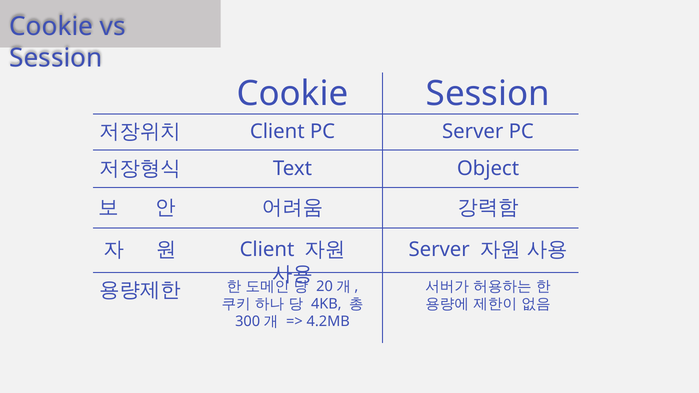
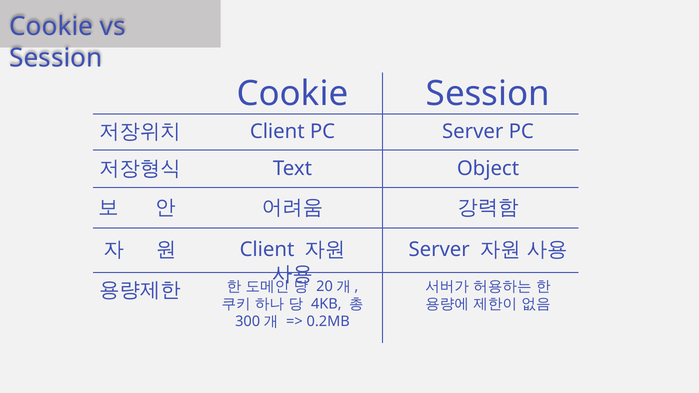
4.2MB: 4.2MB -> 0.2MB
